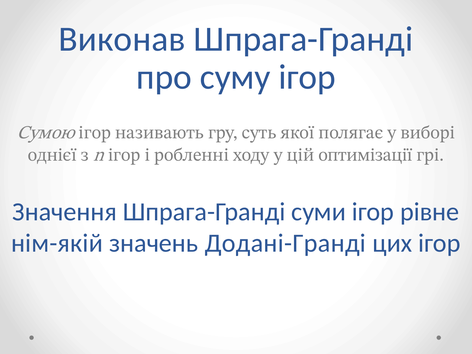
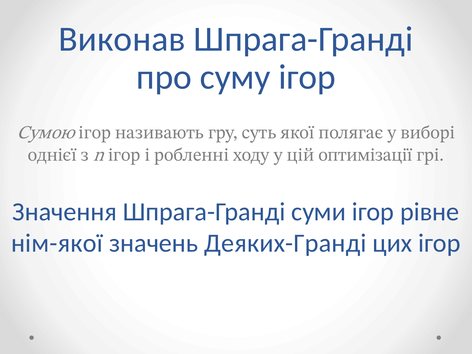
нім-якій: нім-якій -> нім-якої
Додані-Гранді: Додані-Гранді -> Деяких-Гранді
